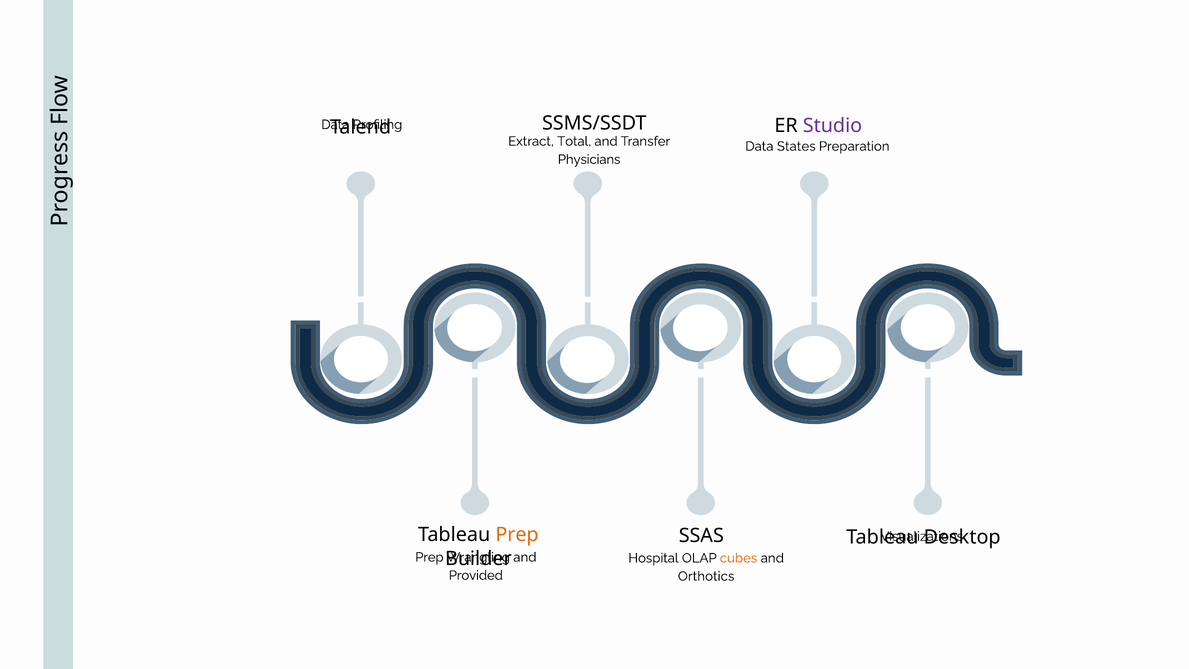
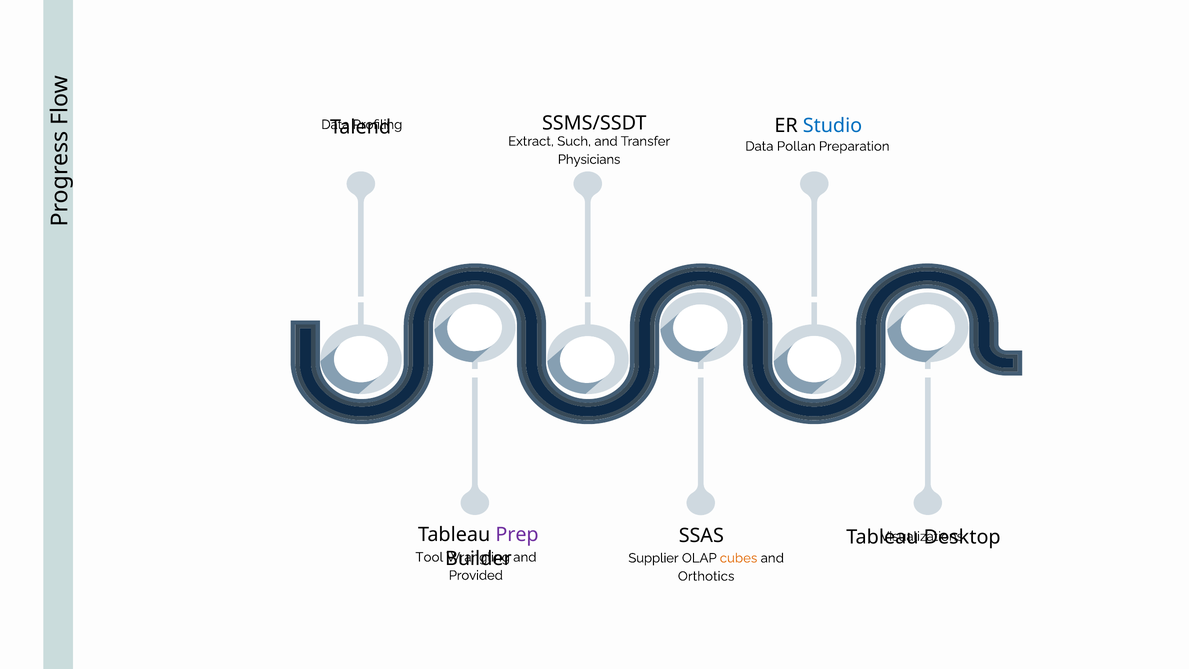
Studio colour: purple -> blue
Total: Total -> Such
States: States -> Pollan
Prep at (517, 535) colour: orange -> purple
Prep at (429, 557): Prep -> Tool
Hospital: Hospital -> Supplier
